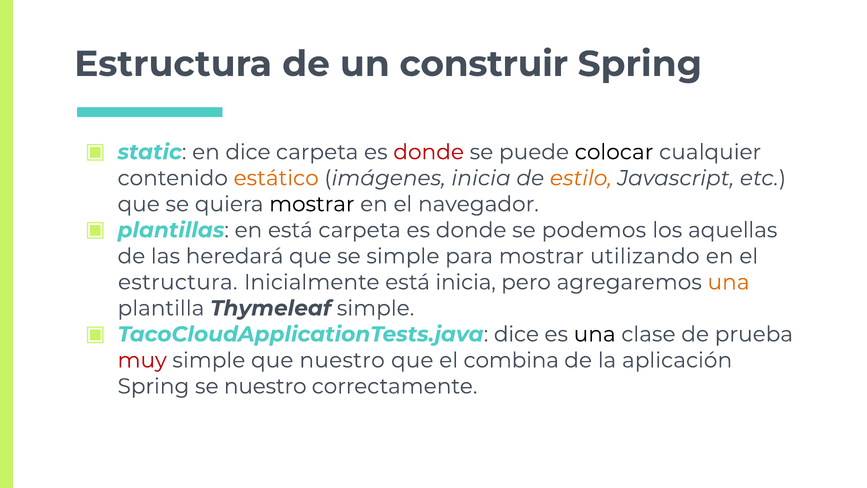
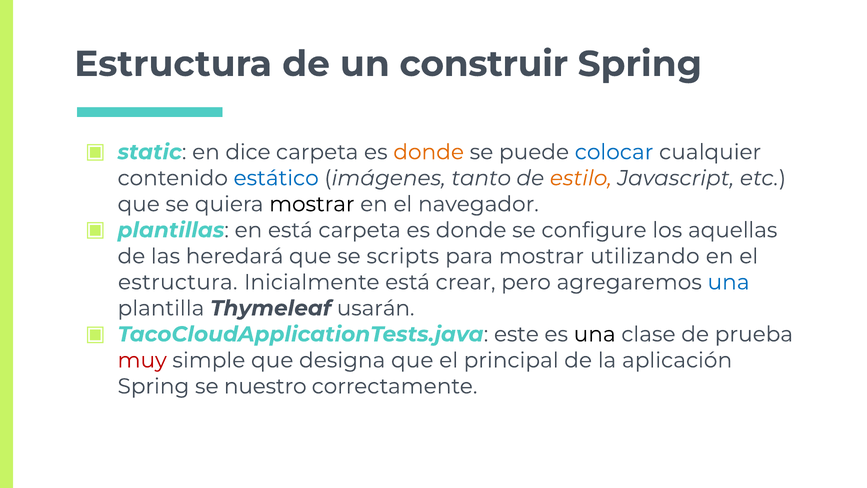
donde at (429, 152) colour: red -> orange
colocar colour: black -> blue
estático colour: orange -> blue
imágenes inicia: inicia -> tanto
podemos: podemos -> configure
se simple: simple -> scripts
está inicia: inicia -> crear
una at (729, 282) colour: orange -> blue
Thymeleaf simple: simple -> usarán
TacoCloudApplicationTests.java dice: dice -> este
que nuestro: nuestro -> designa
combina: combina -> principal
